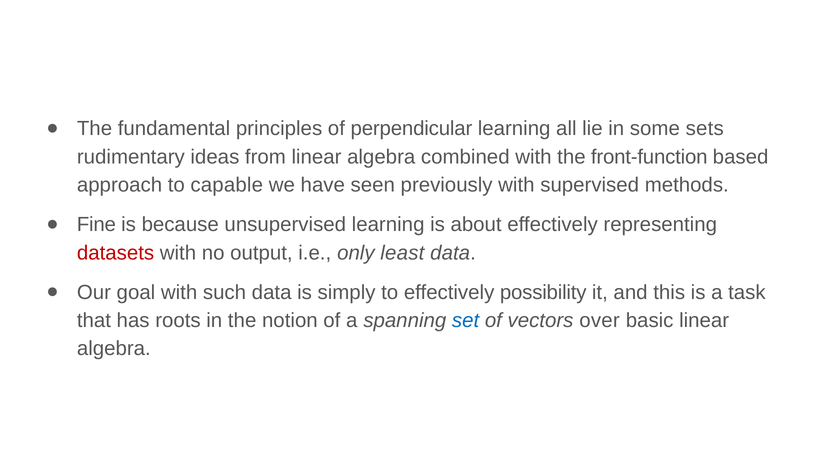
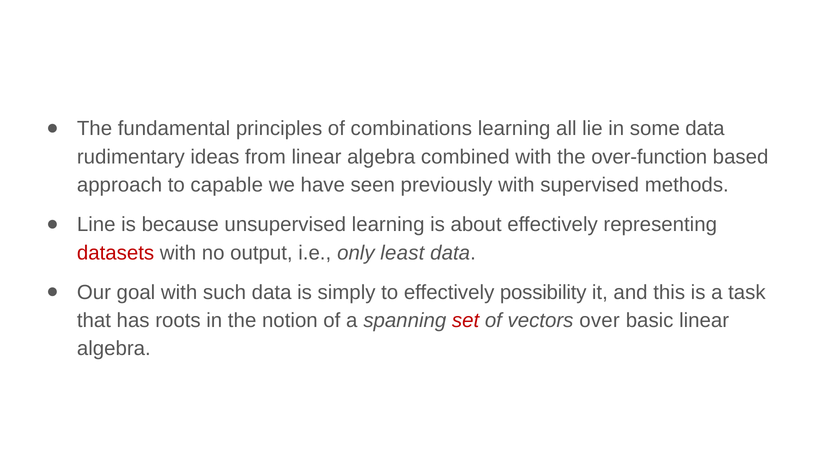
perpendicular: perpendicular -> combinations
some sets: sets -> data
front-function: front-function -> over-function
Fine: Fine -> Line
set colour: blue -> red
